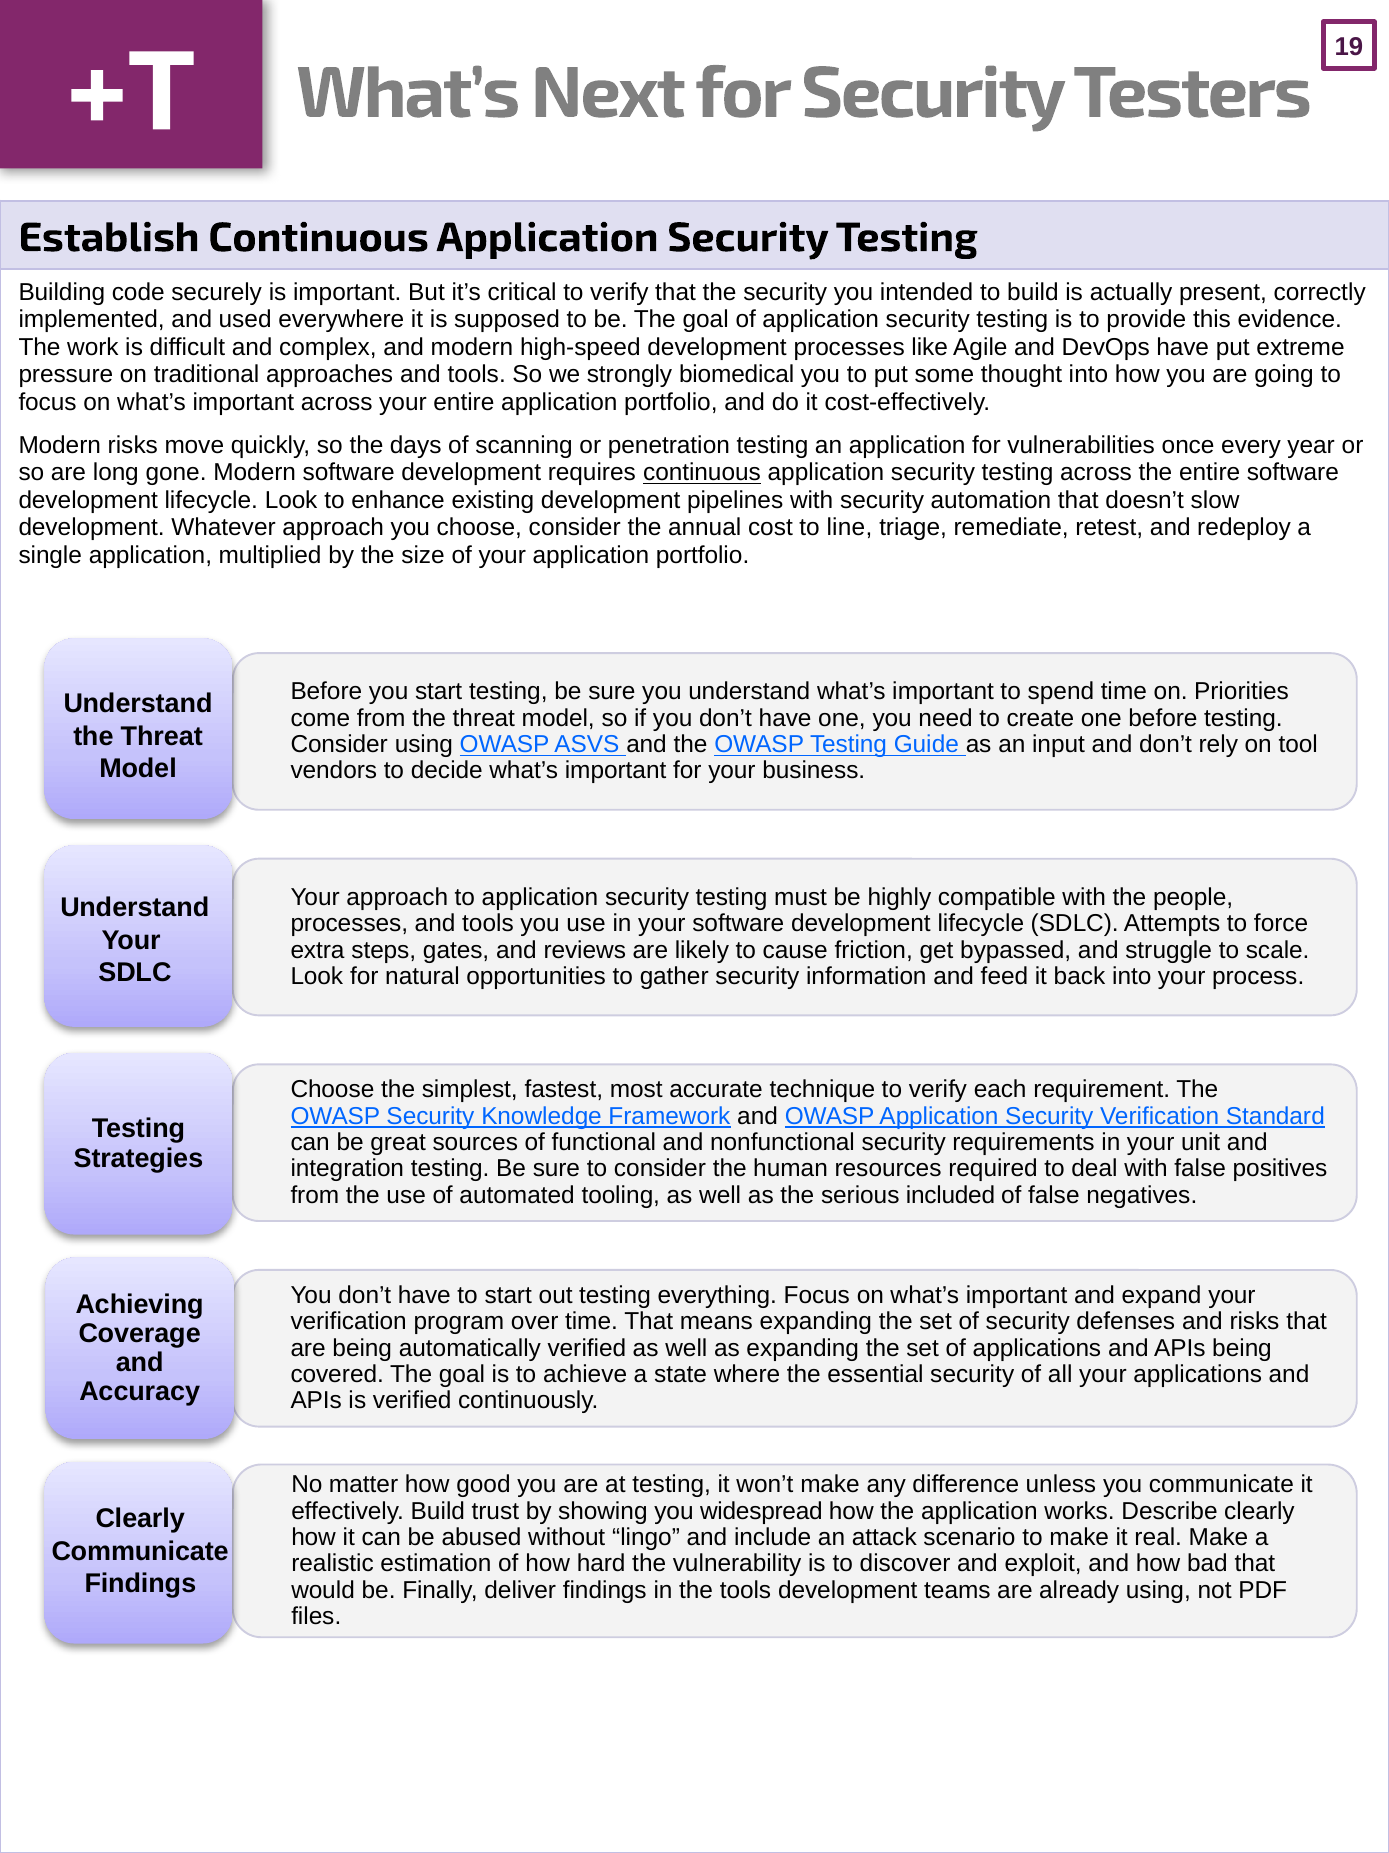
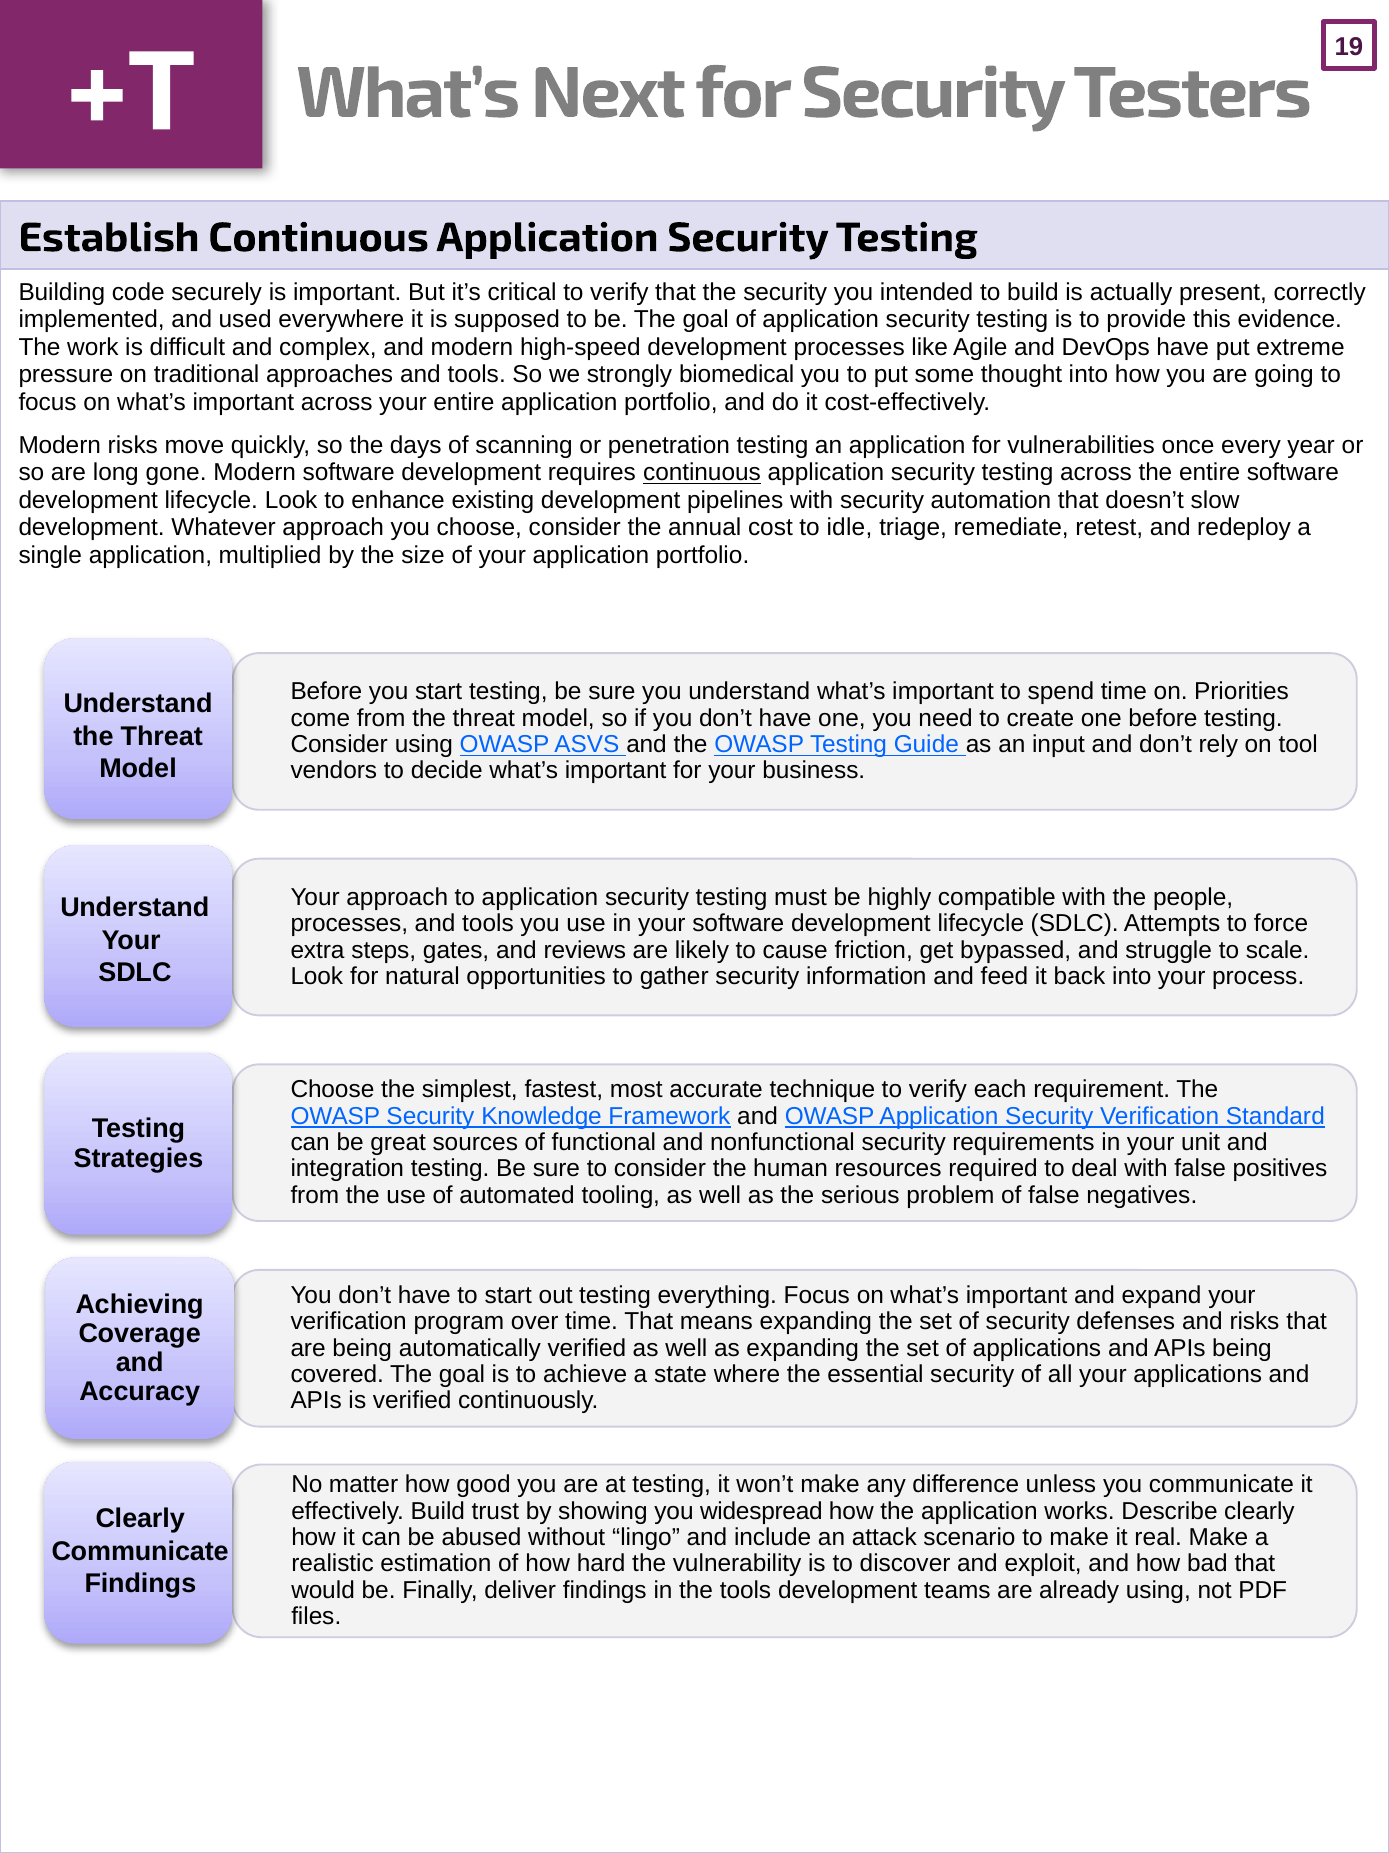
line: line -> idle
included: included -> problem
